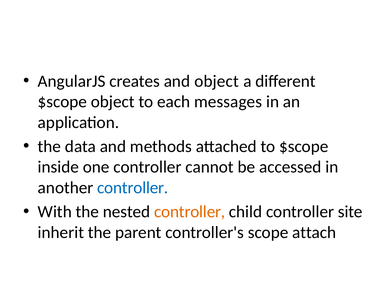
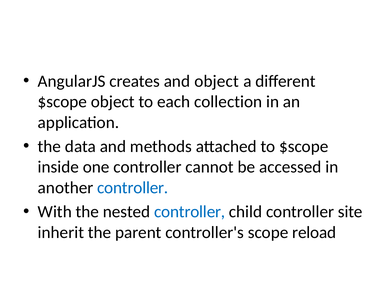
messages: messages -> collection
controller at (190, 212) colour: orange -> blue
attach: attach -> reload
